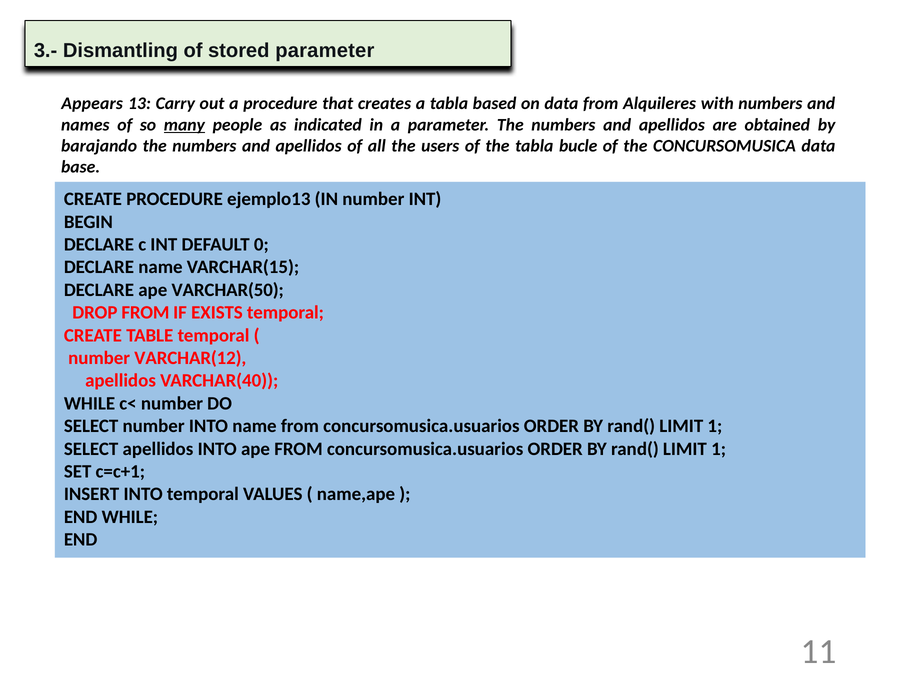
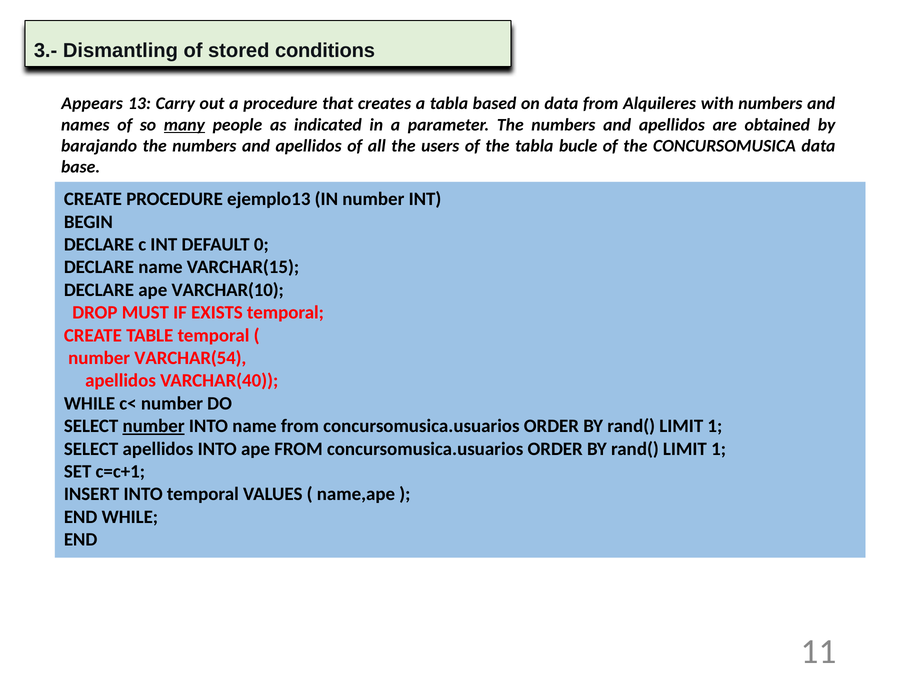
stored parameter: parameter -> conditions
VARCHAR(50: VARCHAR(50 -> VARCHAR(10
DROP FROM: FROM -> MUST
VARCHAR(12: VARCHAR(12 -> VARCHAR(54
number at (154, 426) underline: none -> present
